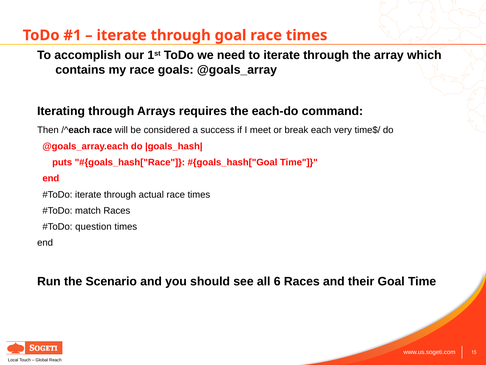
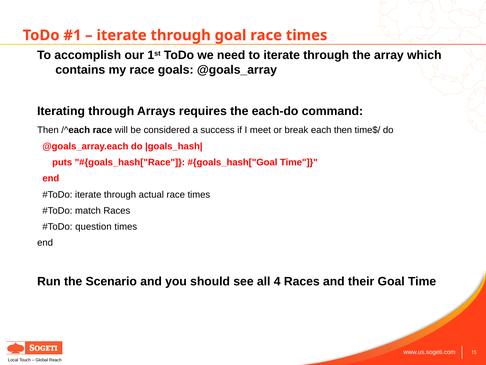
each very: very -> then
6: 6 -> 4
